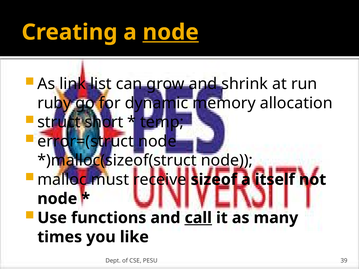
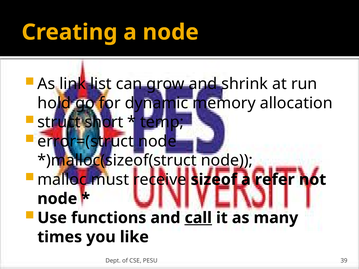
node at (171, 32) underline: present -> none
ruby: ruby -> hold
itself: itself -> refer
